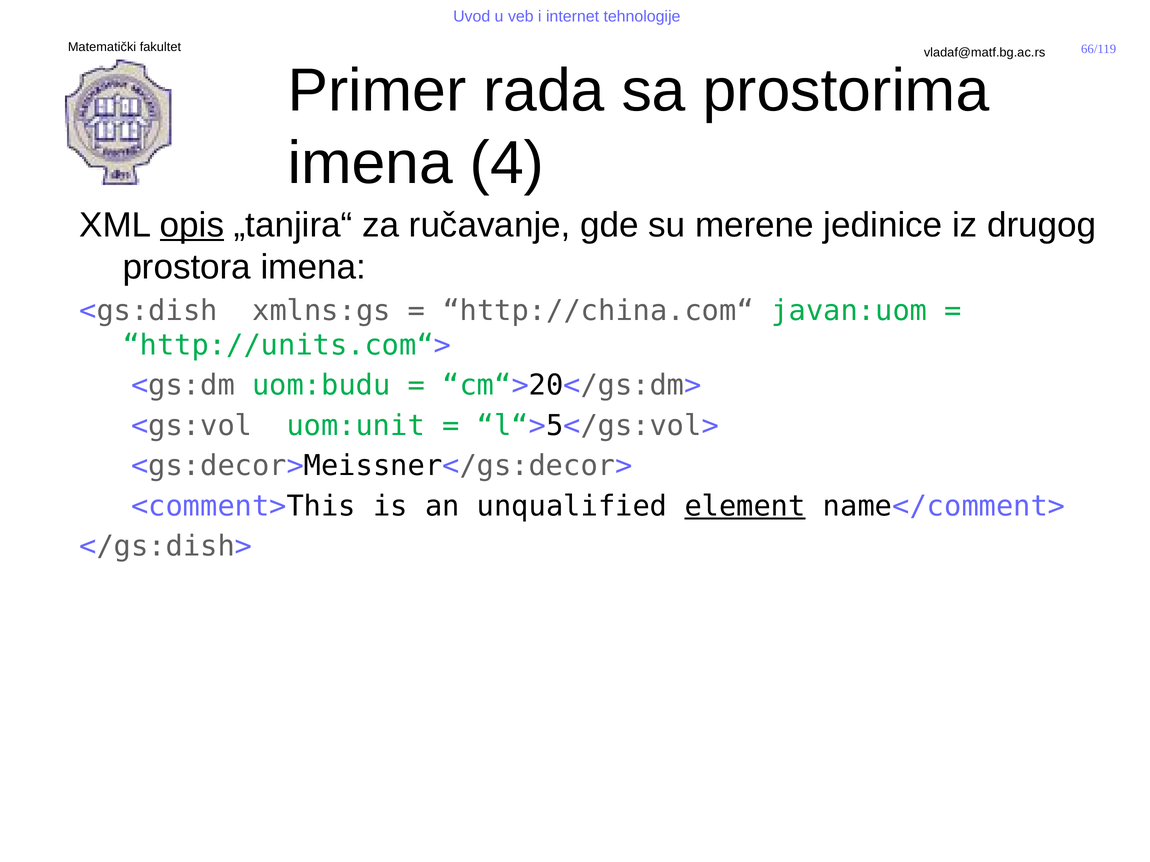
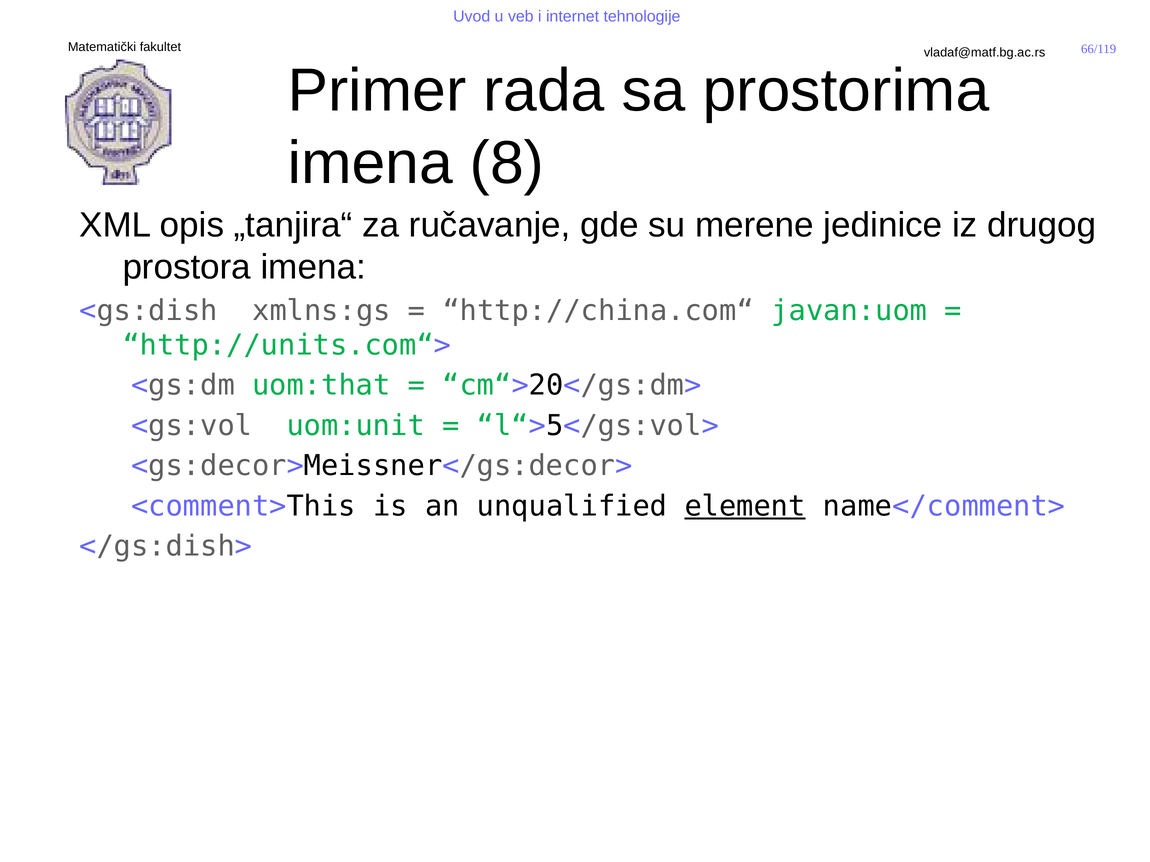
4: 4 -> 8
opis underline: present -> none
uom:budu: uom:budu -> uom:that
